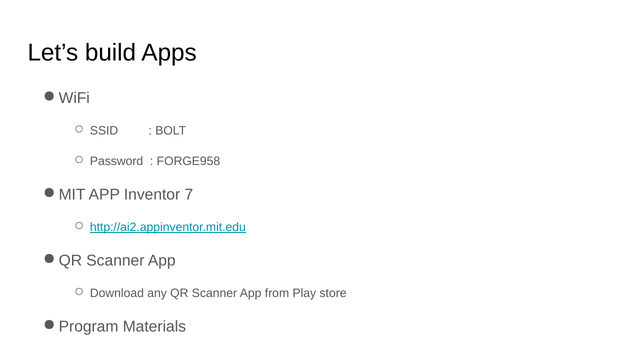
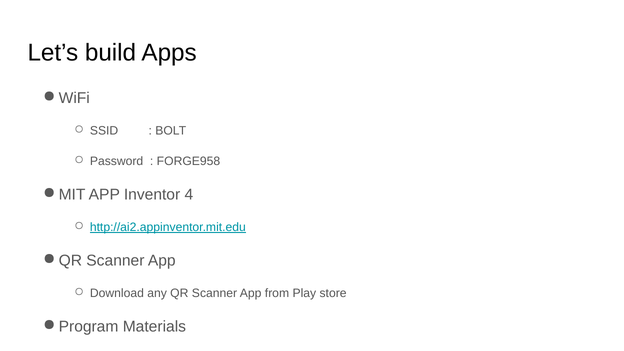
7: 7 -> 4
